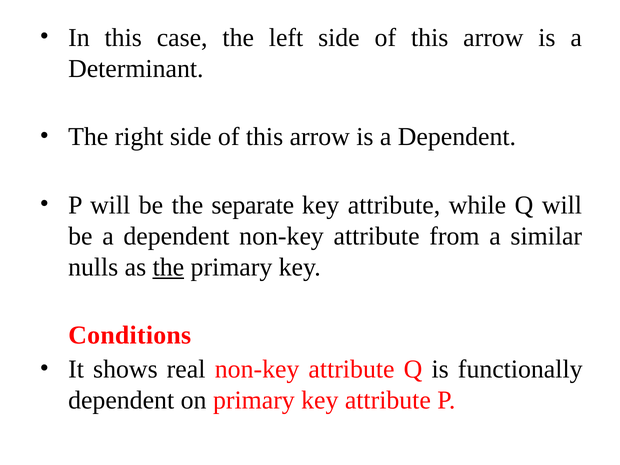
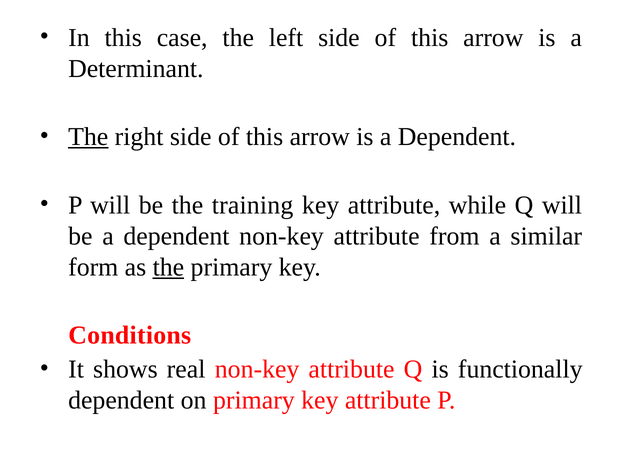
The at (88, 137) underline: none -> present
separate: separate -> training
nulls: nulls -> form
